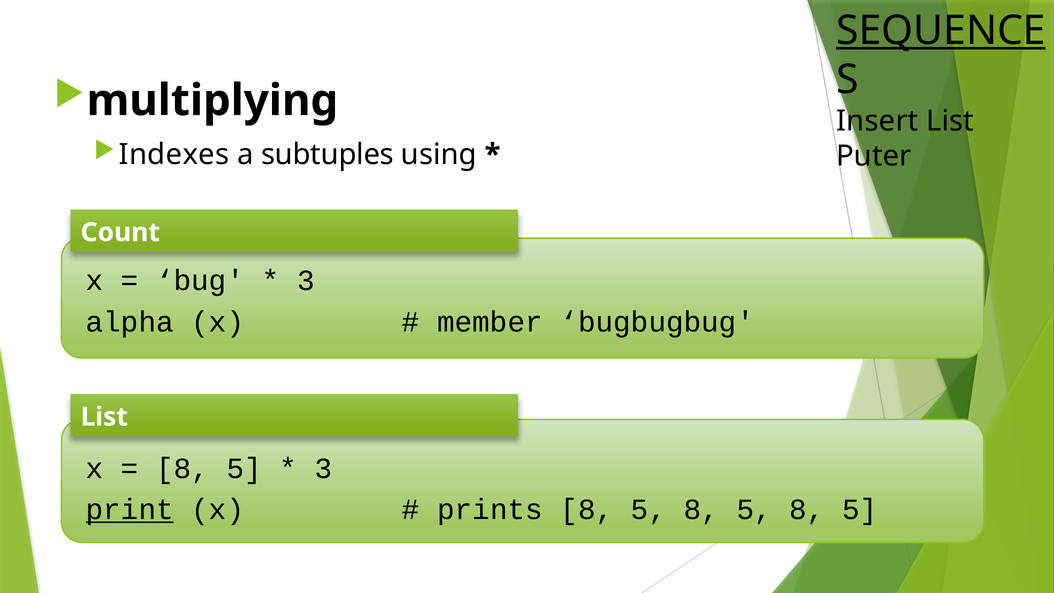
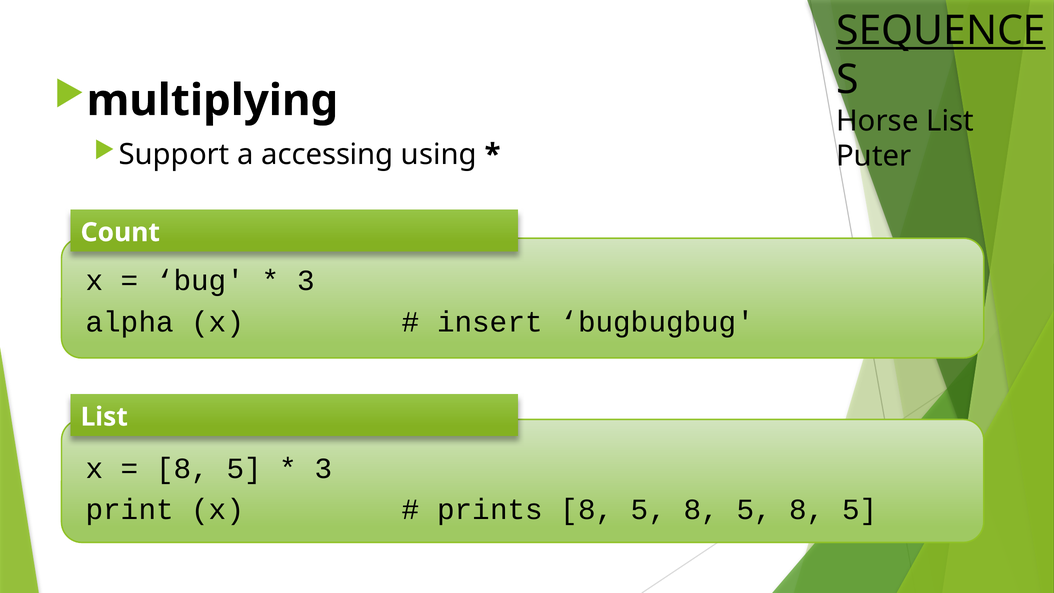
Insert: Insert -> Horse
Indexes: Indexes -> Support
subtuples: subtuples -> accessing
member: member -> insert
print underline: present -> none
